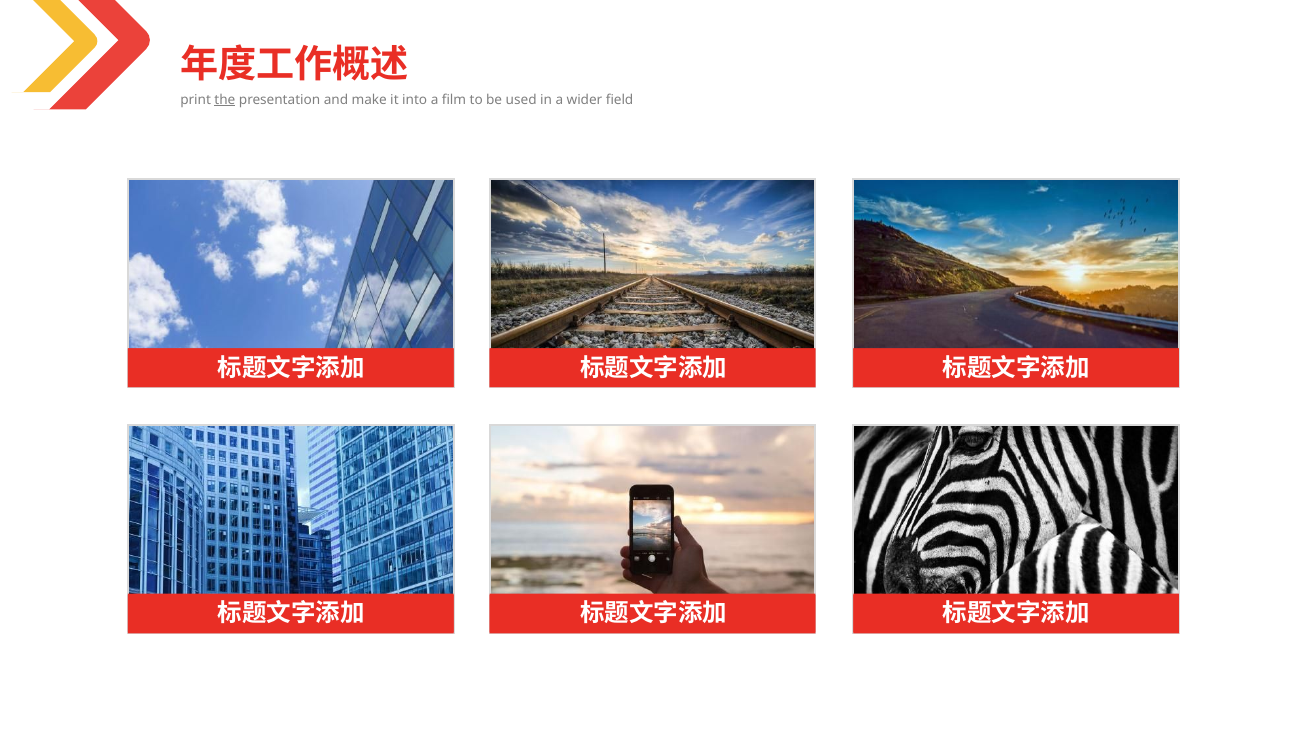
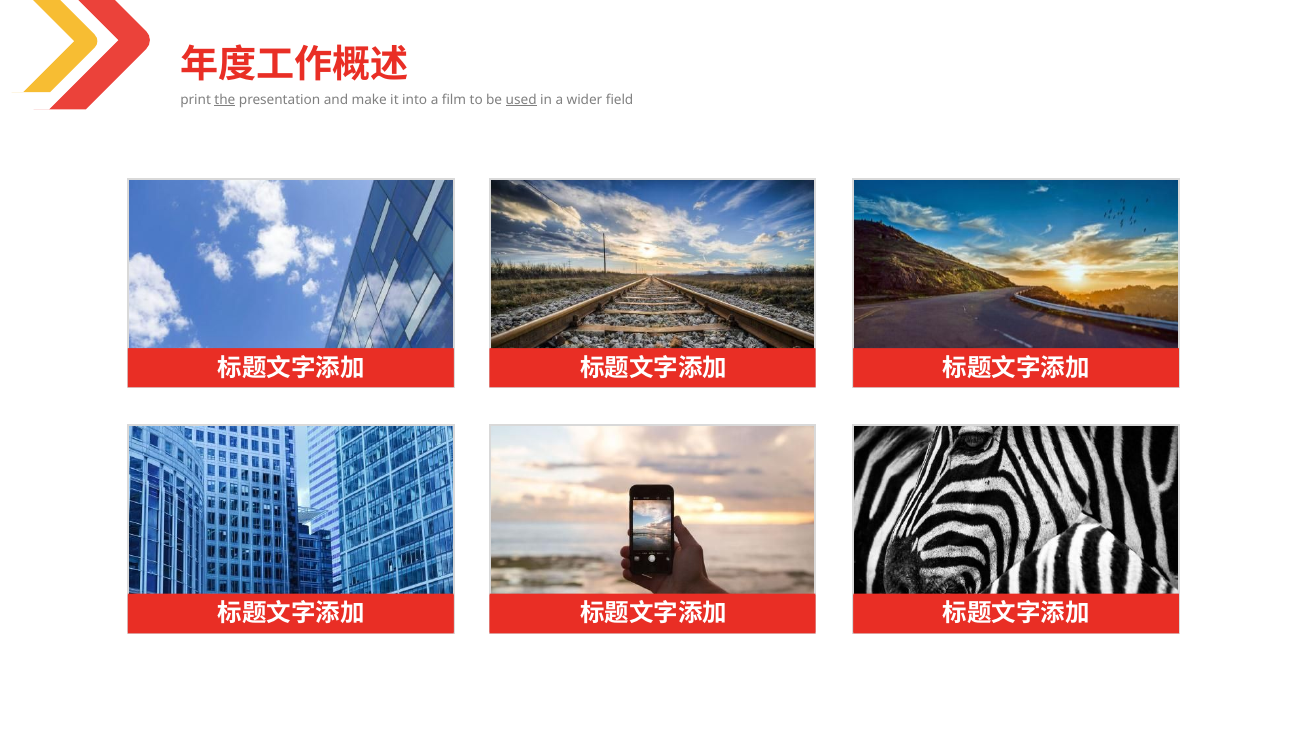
used underline: none -> present
